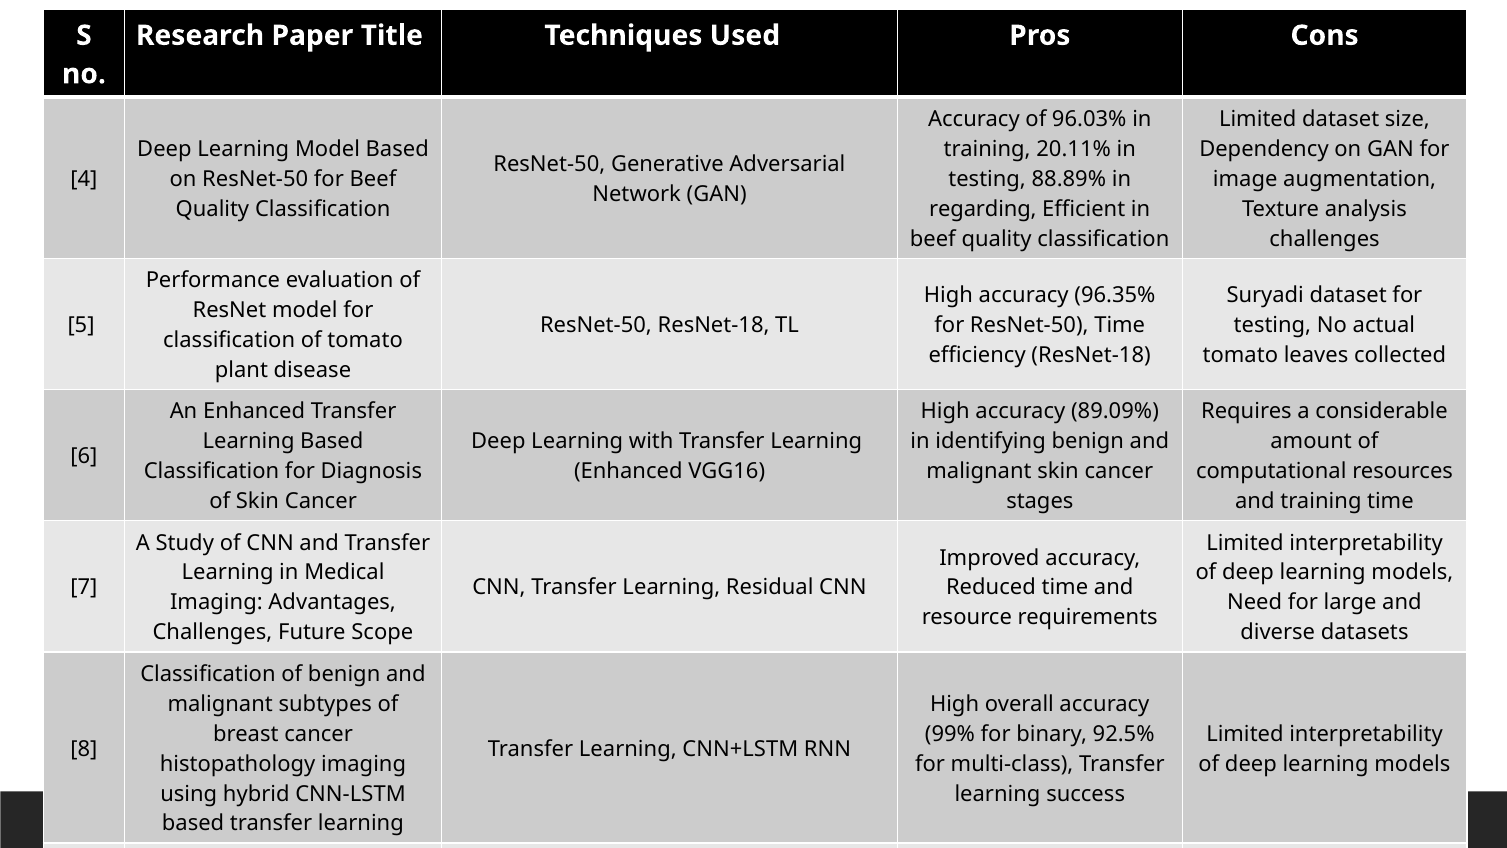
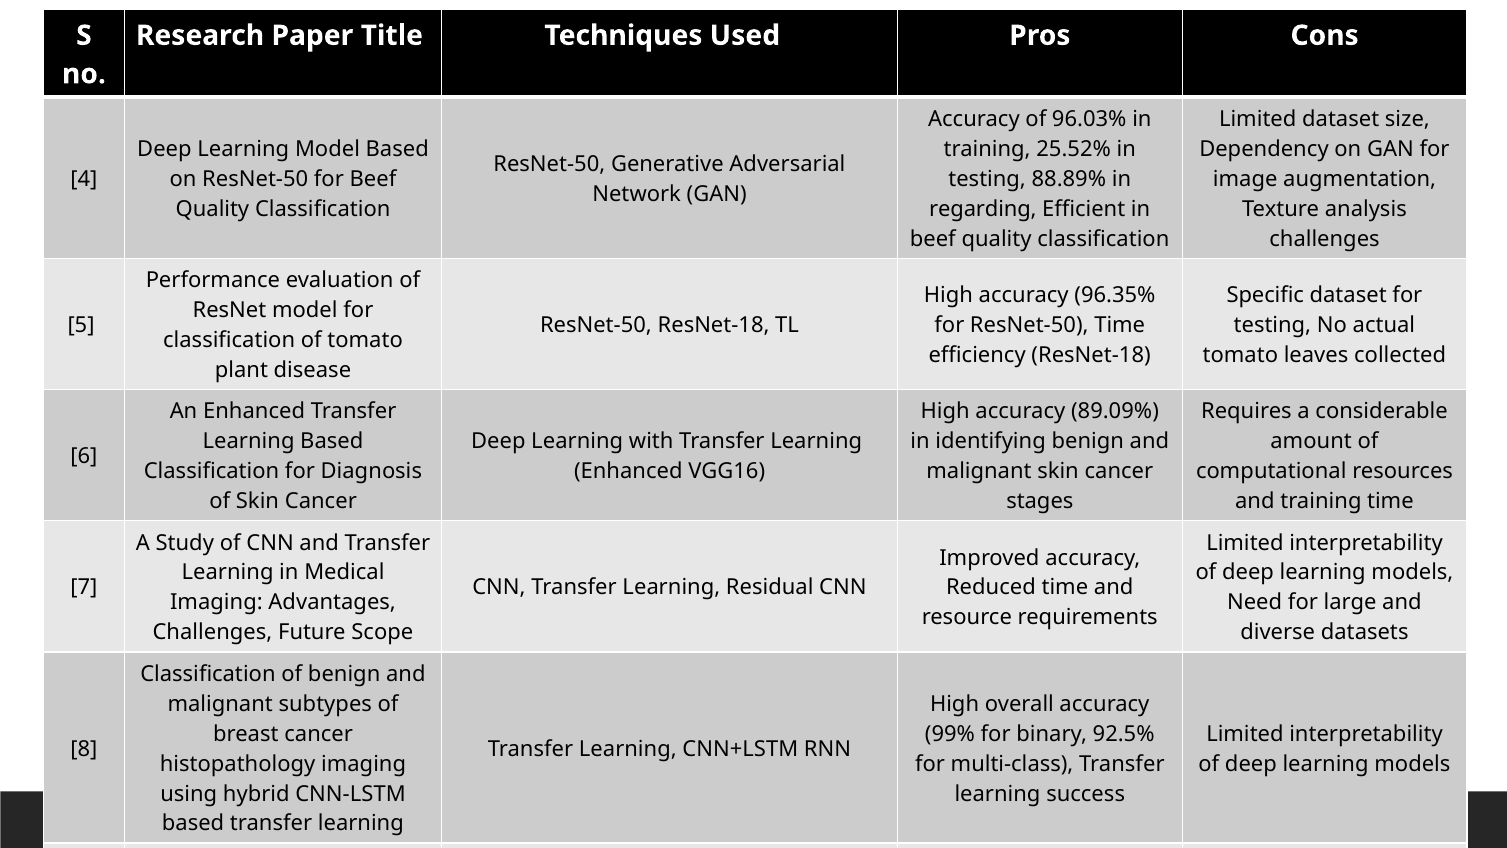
20.11%: 20.11% -> 25.52%
Suryadi: Suryadi -> Specific
